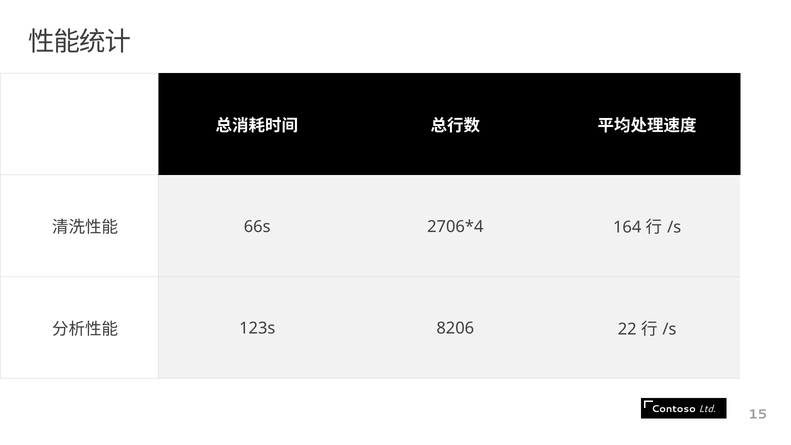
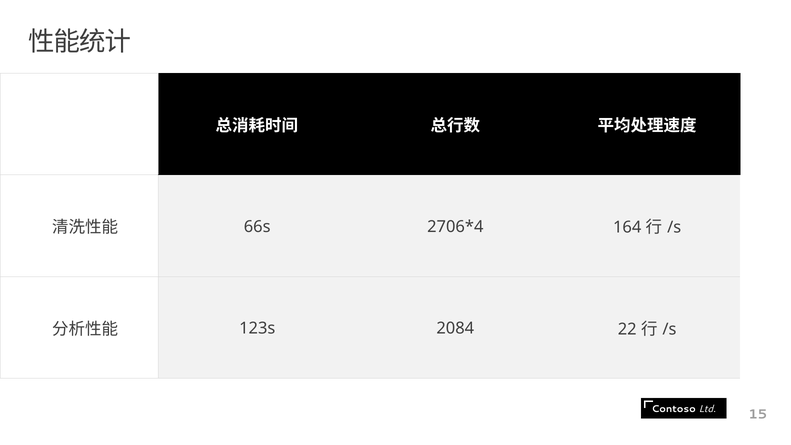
8206: 8206 -> 2084
